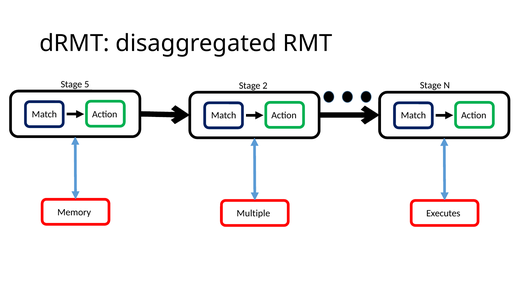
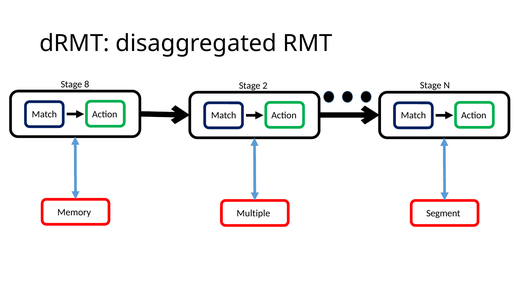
5: 5 -> 8
Executes: Executes -> Segment
